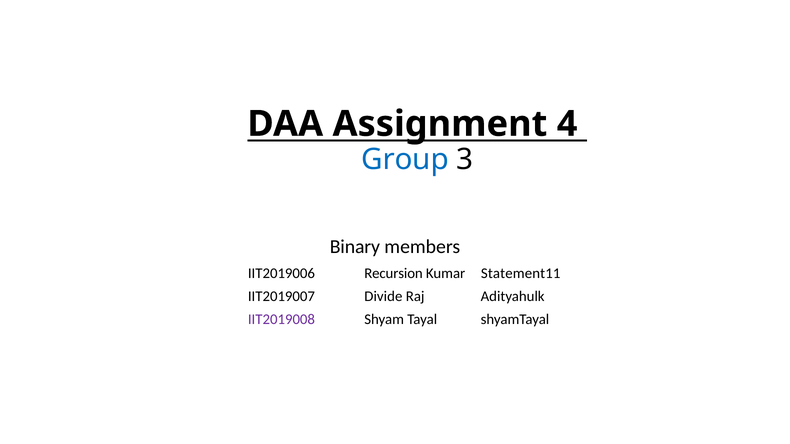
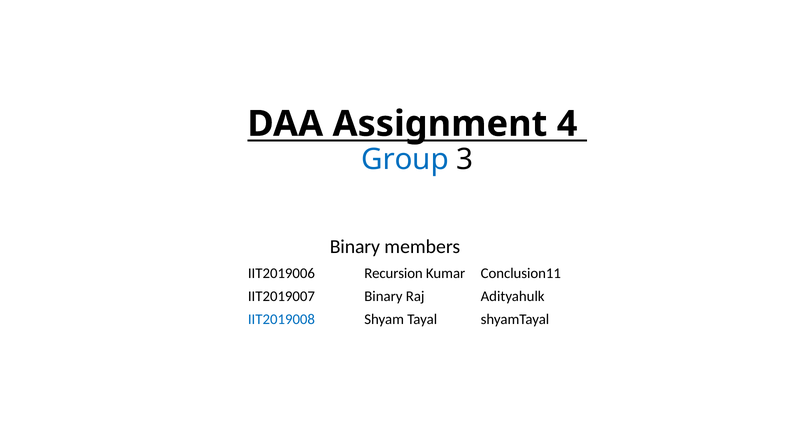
Statement11: Statement11 -> Conclusion11
IIT2019007 Divide: Divide -> Binary
IIT2019008 colour: purple -> blue
